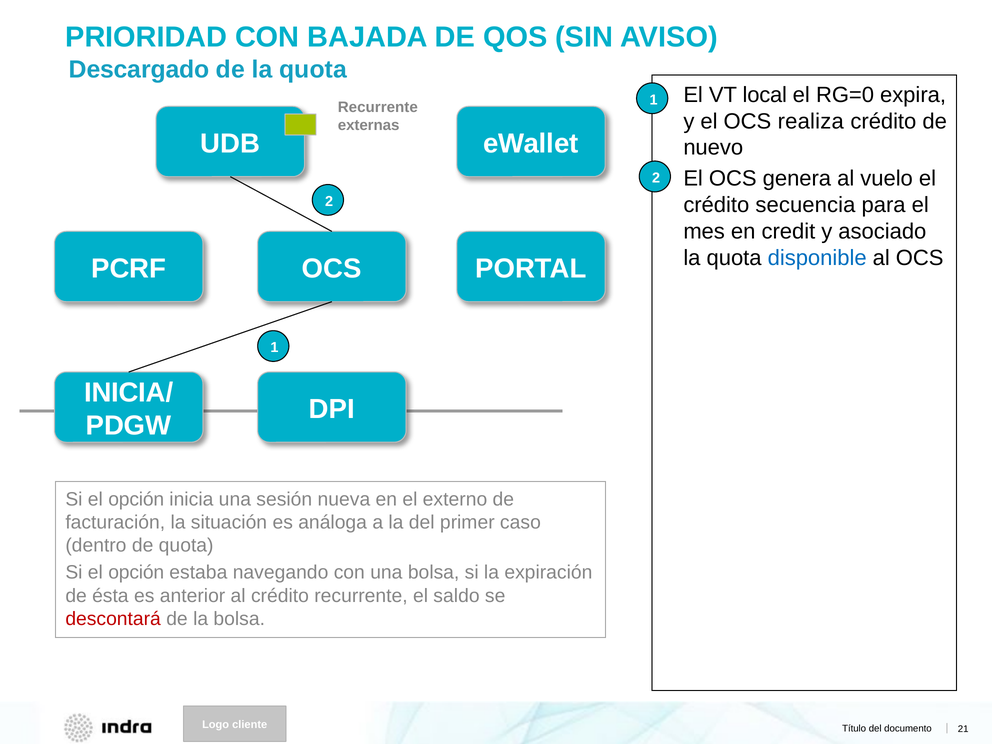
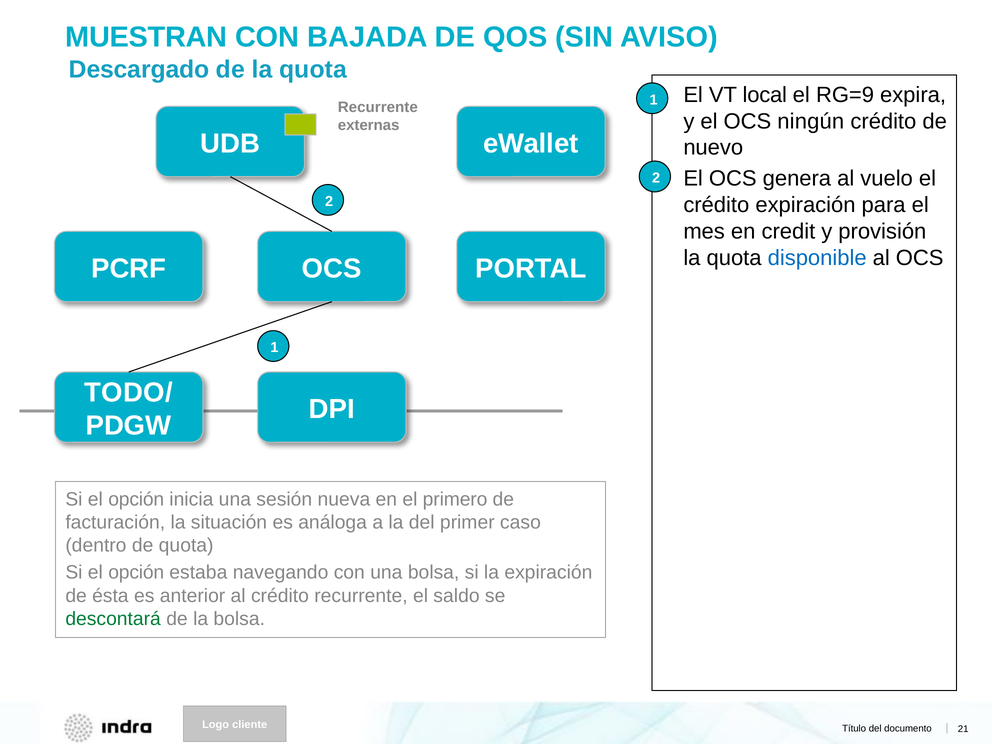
PRIORIDAD: PRIORIDAD -> MUESTRAN
RG=0: RG=0 -> RG=9
realiza: realiza -> ningún
crédito secuencia: secuencia -> expiración
asociado: asociado -> provisión
INICIA/: INICIA/ -> TODO/
externo: externo -> primero
descontará colour: red -> green
